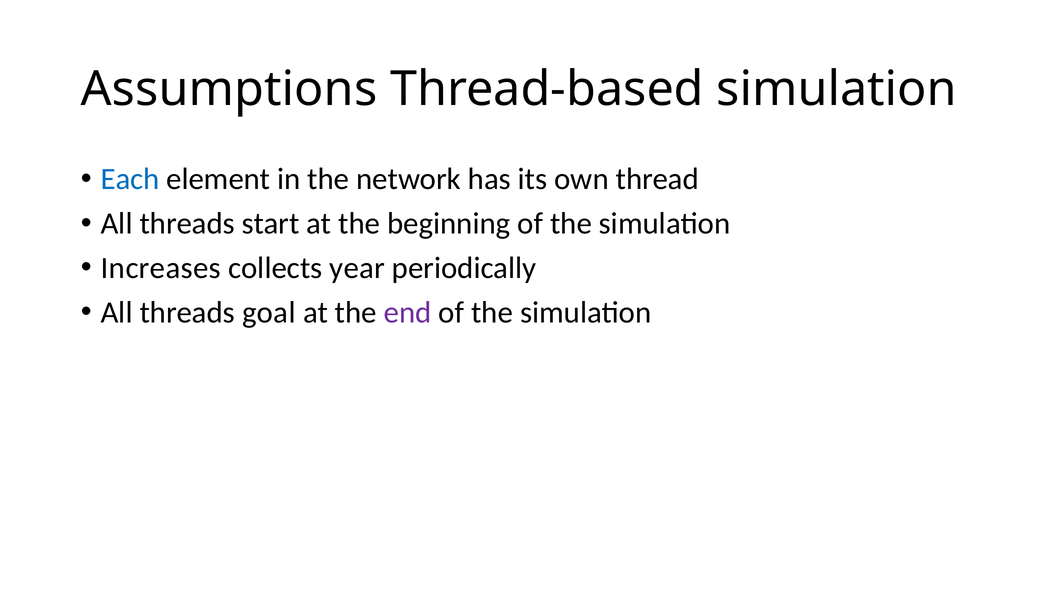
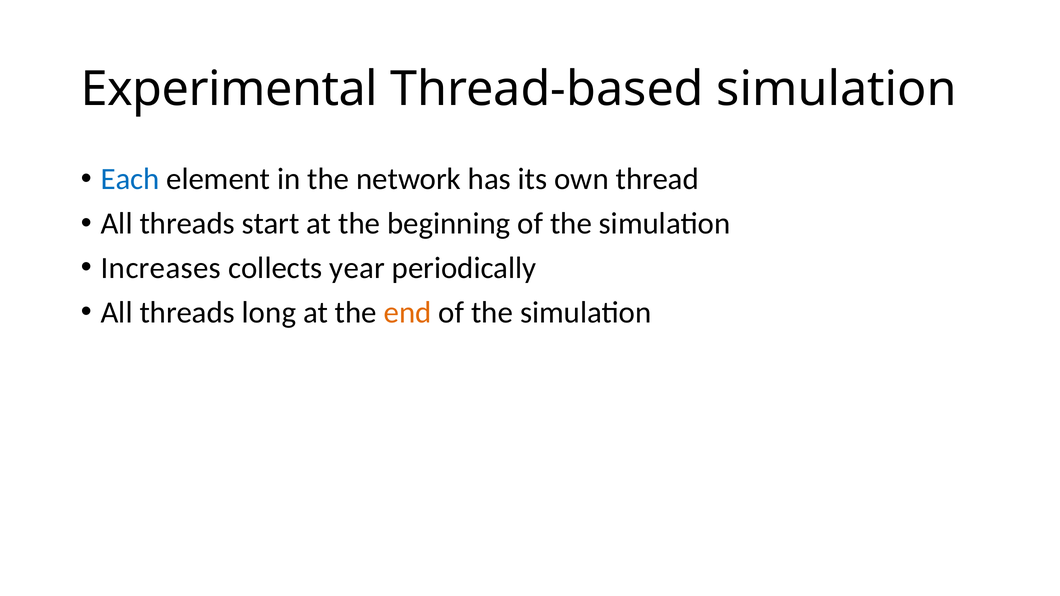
Assumptions: Assumptions -> Experimental
goal: goal -> long
end colour: purple -> orange
